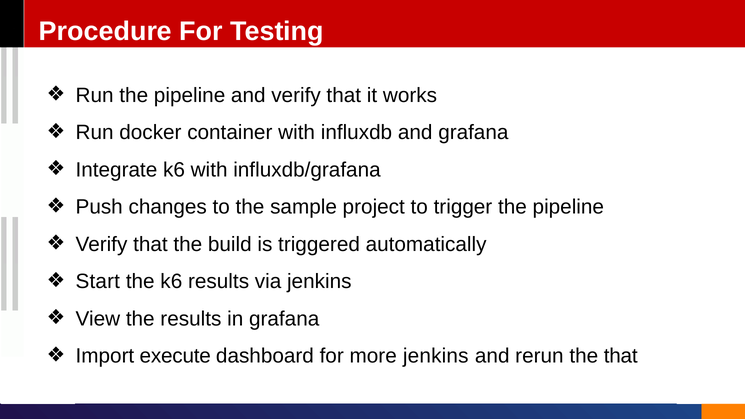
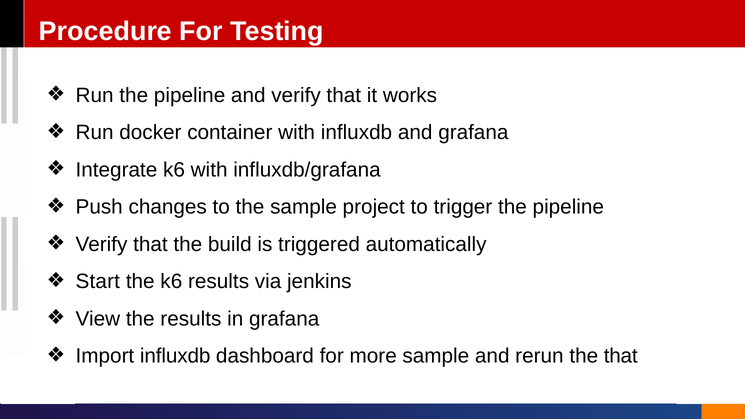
Import execute: execute -> influxdb
more jenkins: jenkins -> sample
